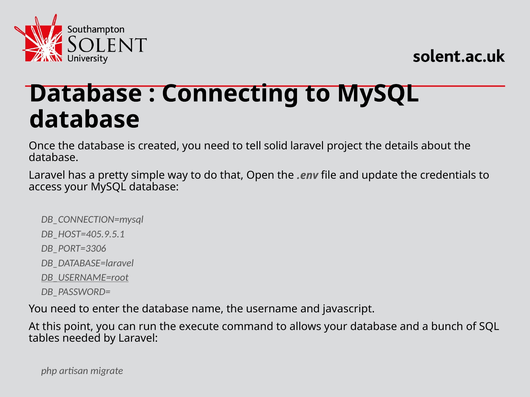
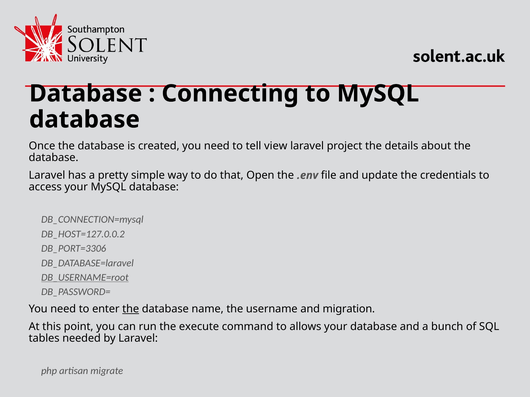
solid: solid -> view
DB_HOST=405.9.5.1: DB_HOST=405.9.5.1 -> DB_HOST=127.0.0.2
the at (131, 309) underline: none -> present
javascript: javascript -> migration
